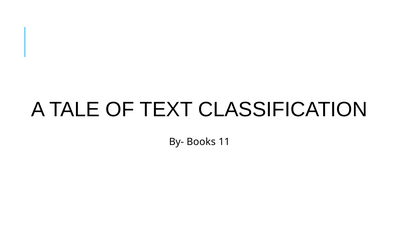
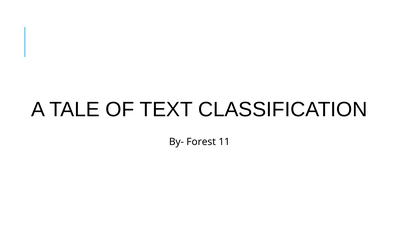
Books: Books -> Forest
